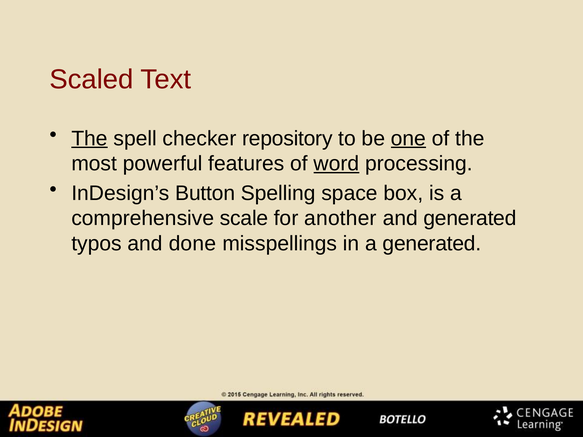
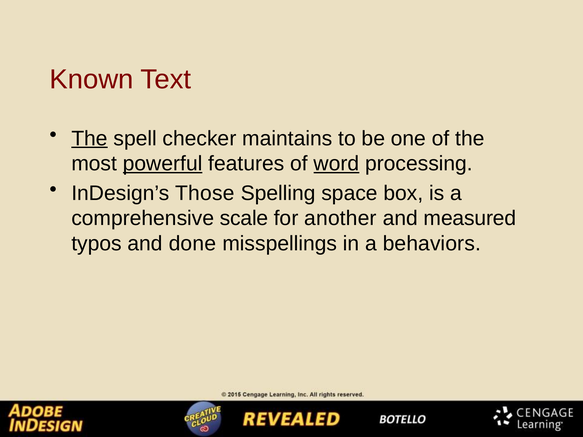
Scaled: Scaled -> Known
repository: repository -> maintains
one underline: present -> none
powerful underline: none -> present
Button: Button -> Those
and generated: generated -> measured
a generated: generated -> behaviors
